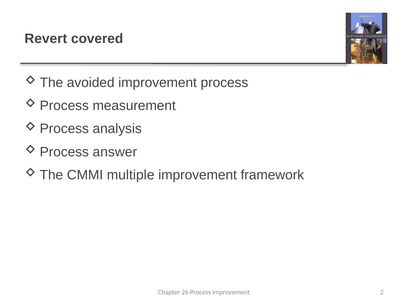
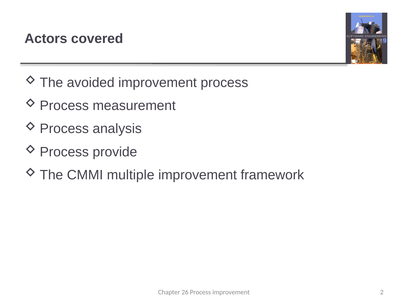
Revert: Revert -> Actors
answer: answer -> provide
